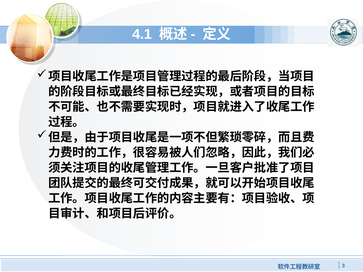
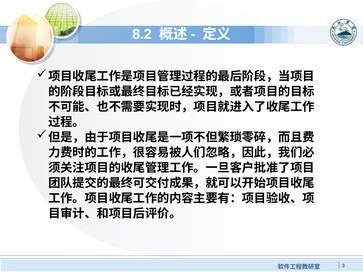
4.1: 4.1 -> 8.2
